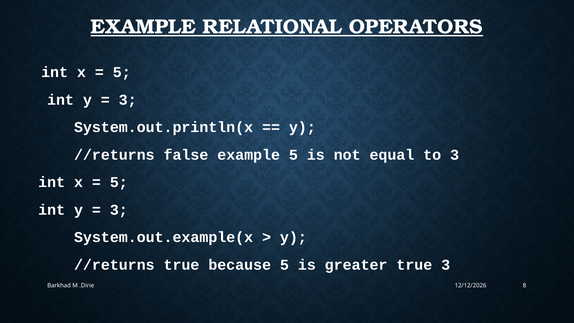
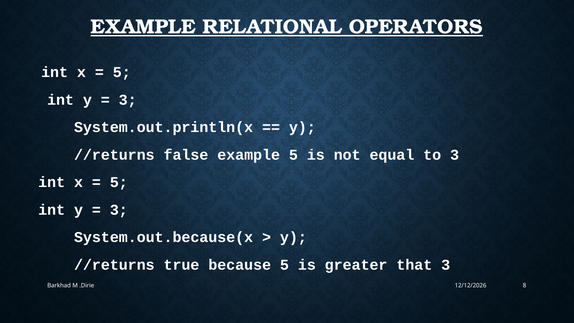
System.out.example(x: System.out.example(x -> System.out.because(x
greater true: true -> that
